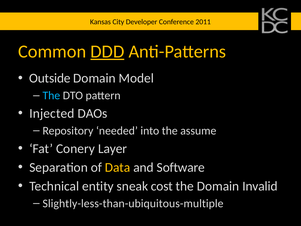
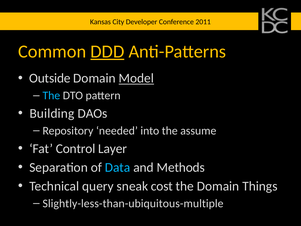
Model underline: none -> present
Injected: Injected -> Building
Conery: Conery -> Control
Data colour: yellow -> light blue
Software: Software -> Methods
entity: entity -> query
Invalid: Invalid -> Things
